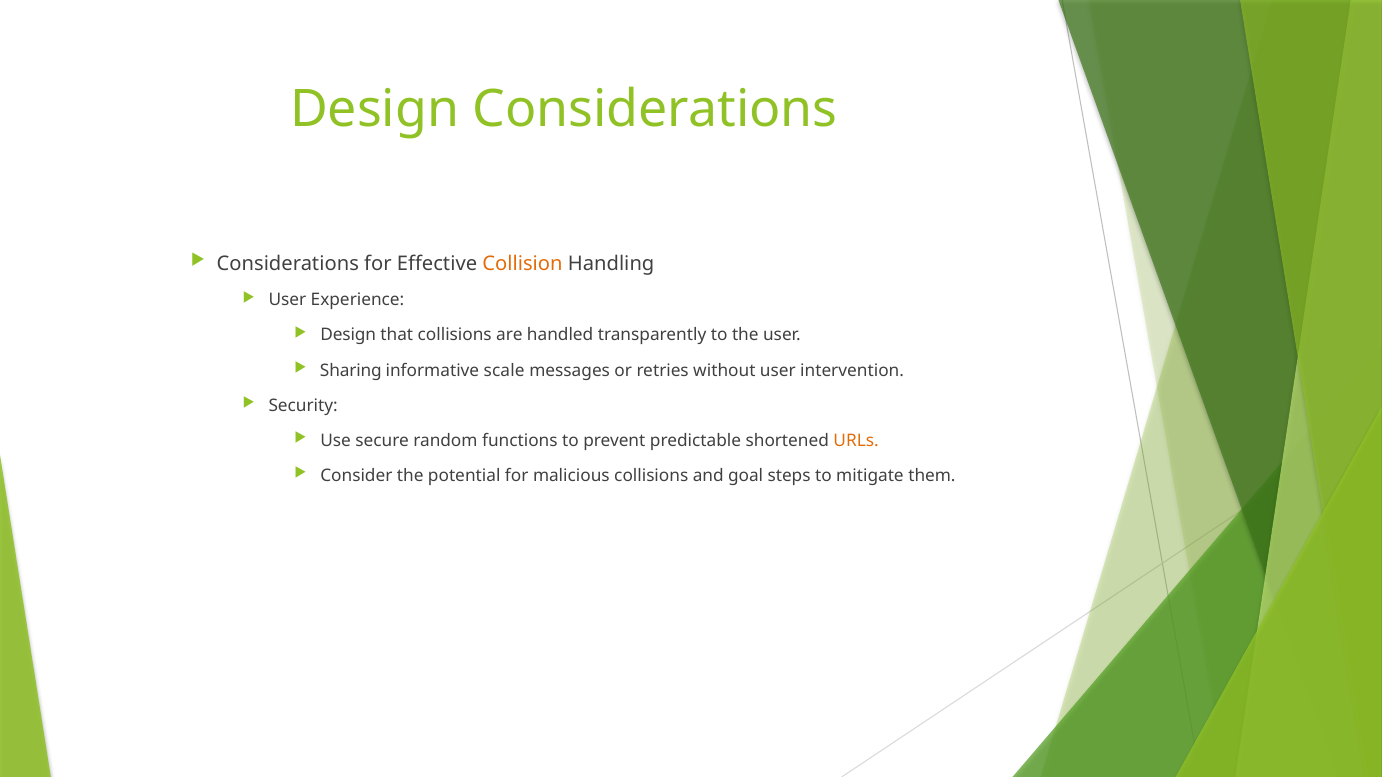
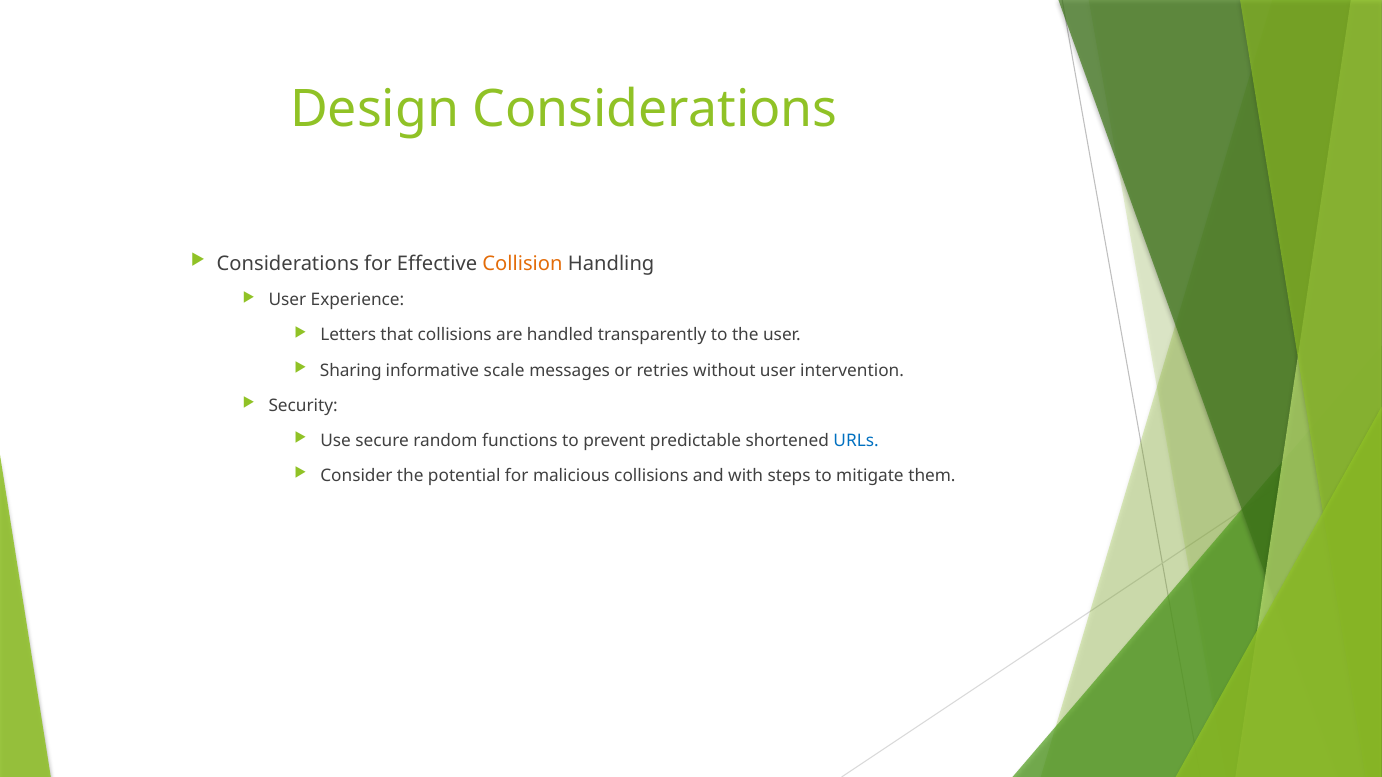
Design at (348, 335): Design -> Letters
URLs colour: orange -> blue
goal: goal -> with
